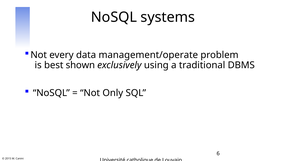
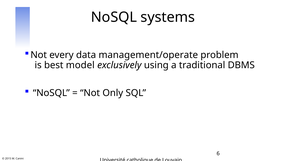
shown: shown -> model
